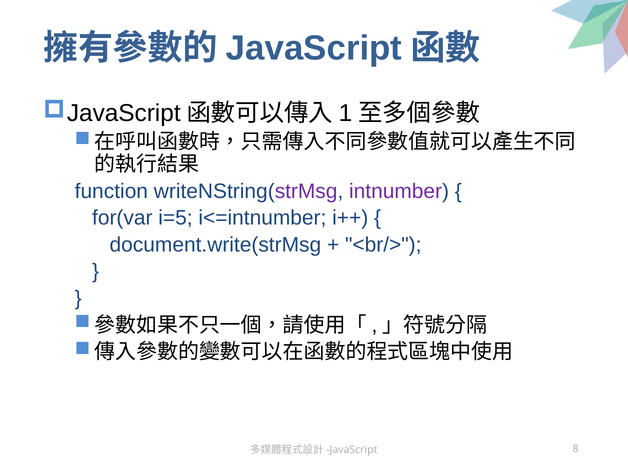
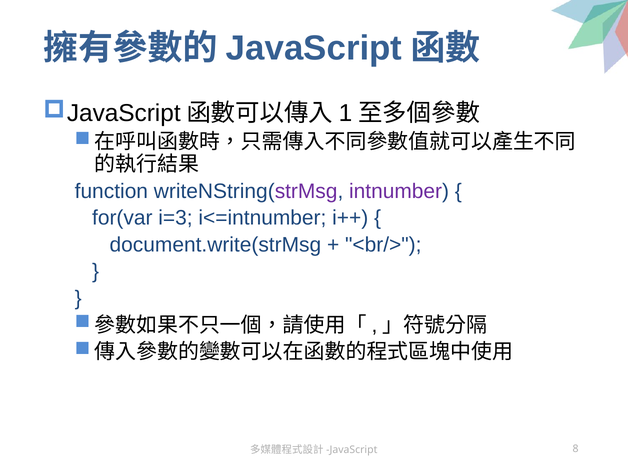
i=5: i=5 -> i=3
